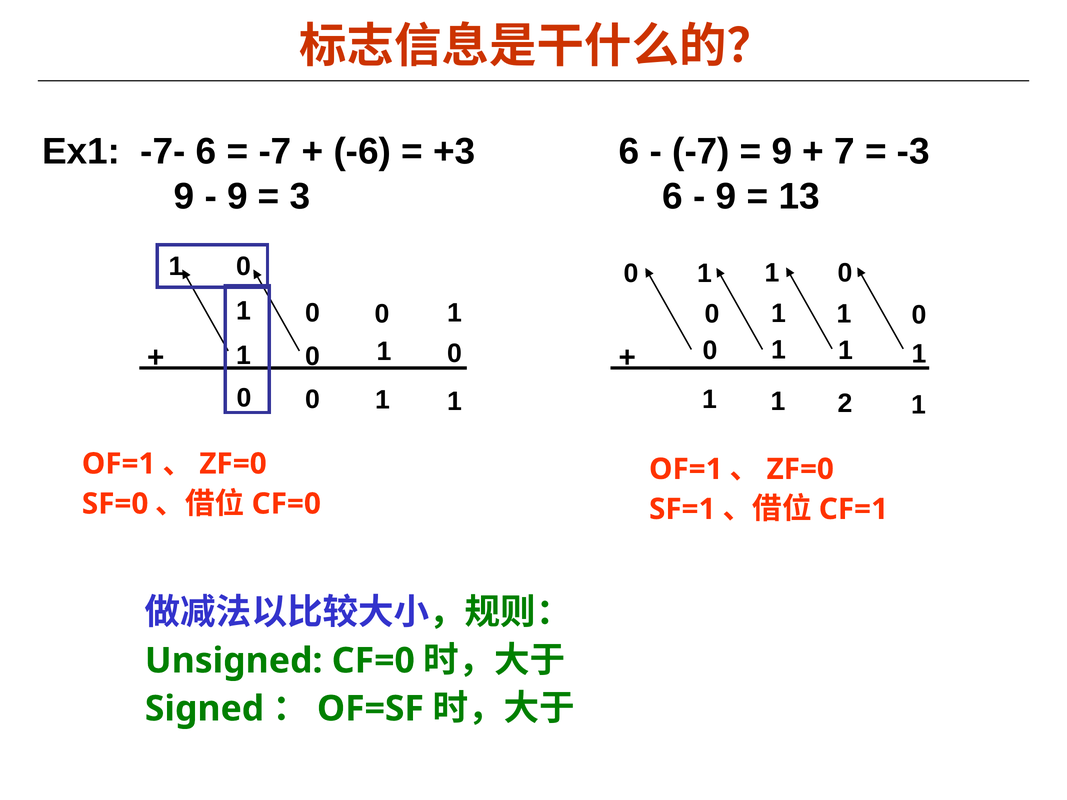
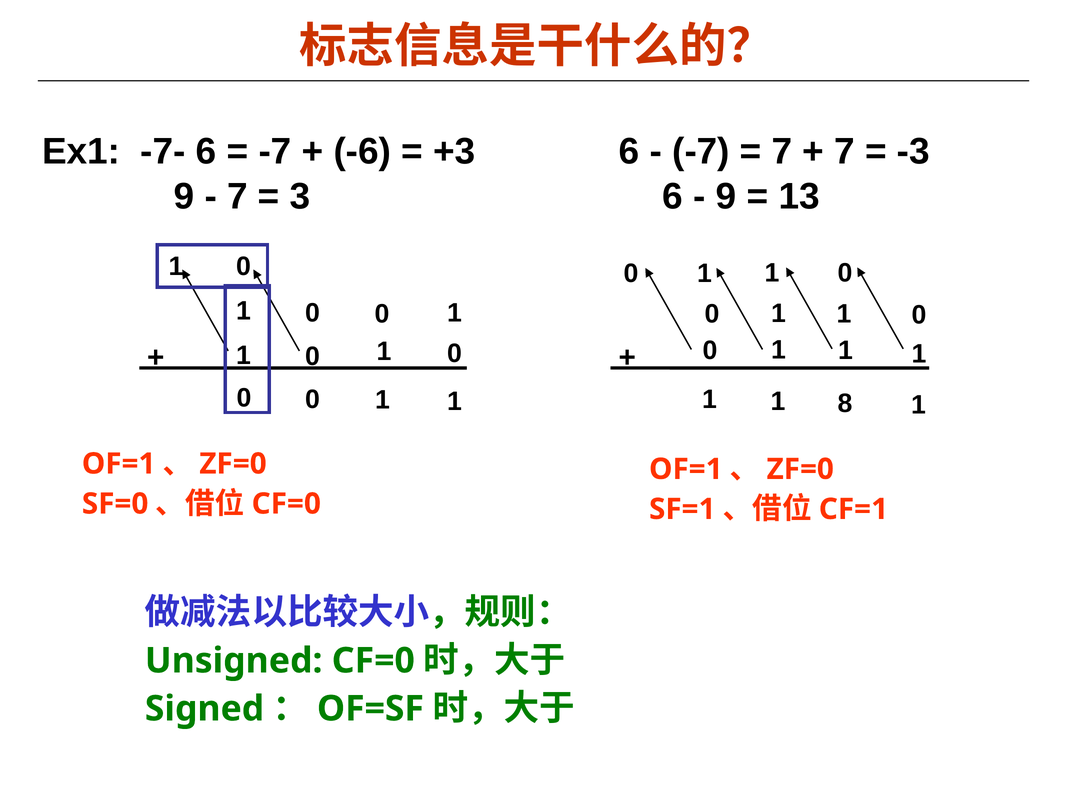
9 at (782, 152): 9 -> 7
9 at (237, 196): 9 -> 7
2: 2 -> 8
